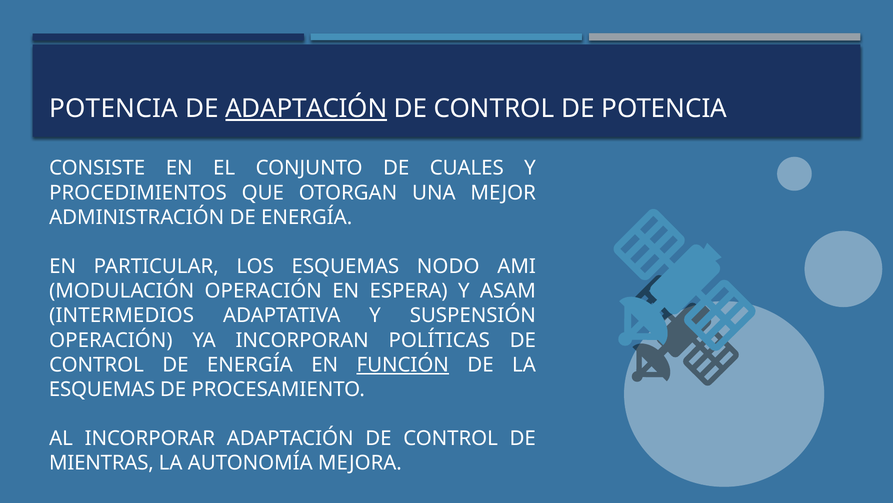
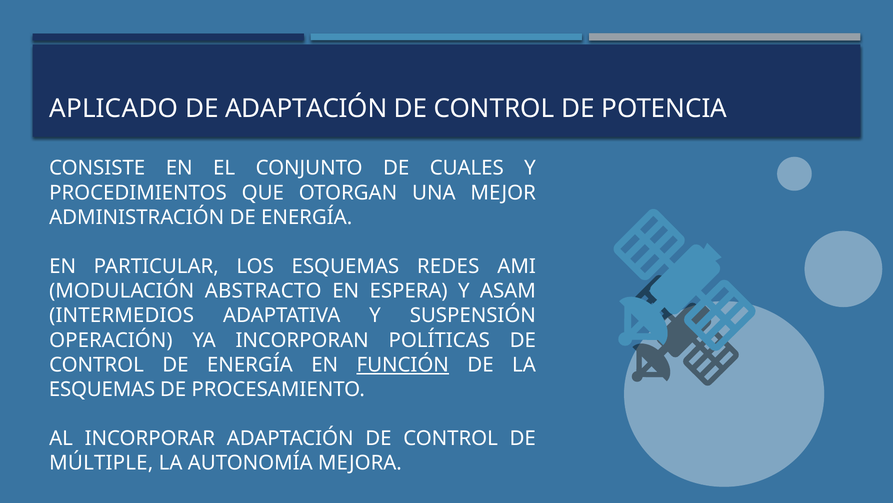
POTENCIA at (114, 109): POTENCIA -> APLICADO
ADAPTACIÓN at (306, 109) underline: present -> none
NODO: NODO -> REDES
MODULACIÓN OPERACIÓN: OPERACIÓN -> ABSTRACTO
MIENTRAS: MIENTRAS -> MÚLTIPLE
